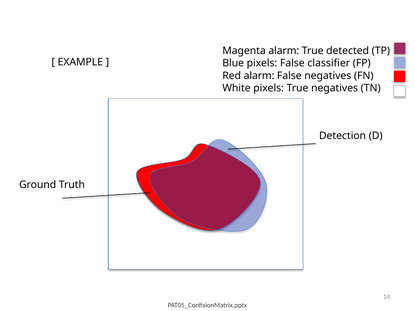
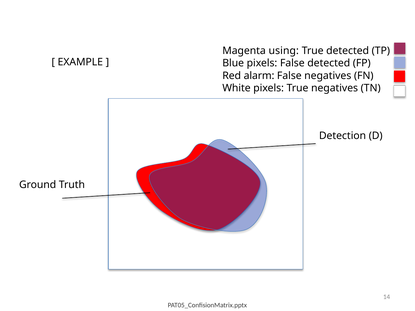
Magenta alarm: alarm -> using
False classifier: classifier -> detected
